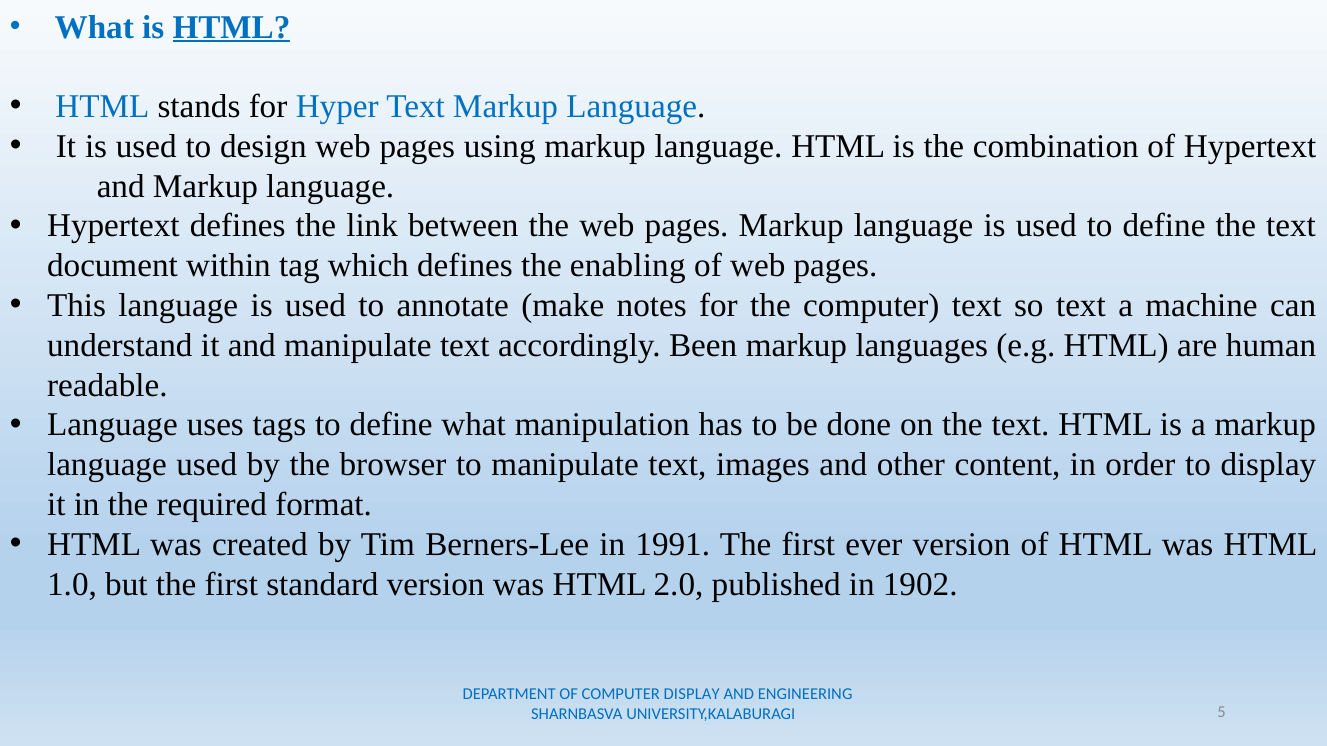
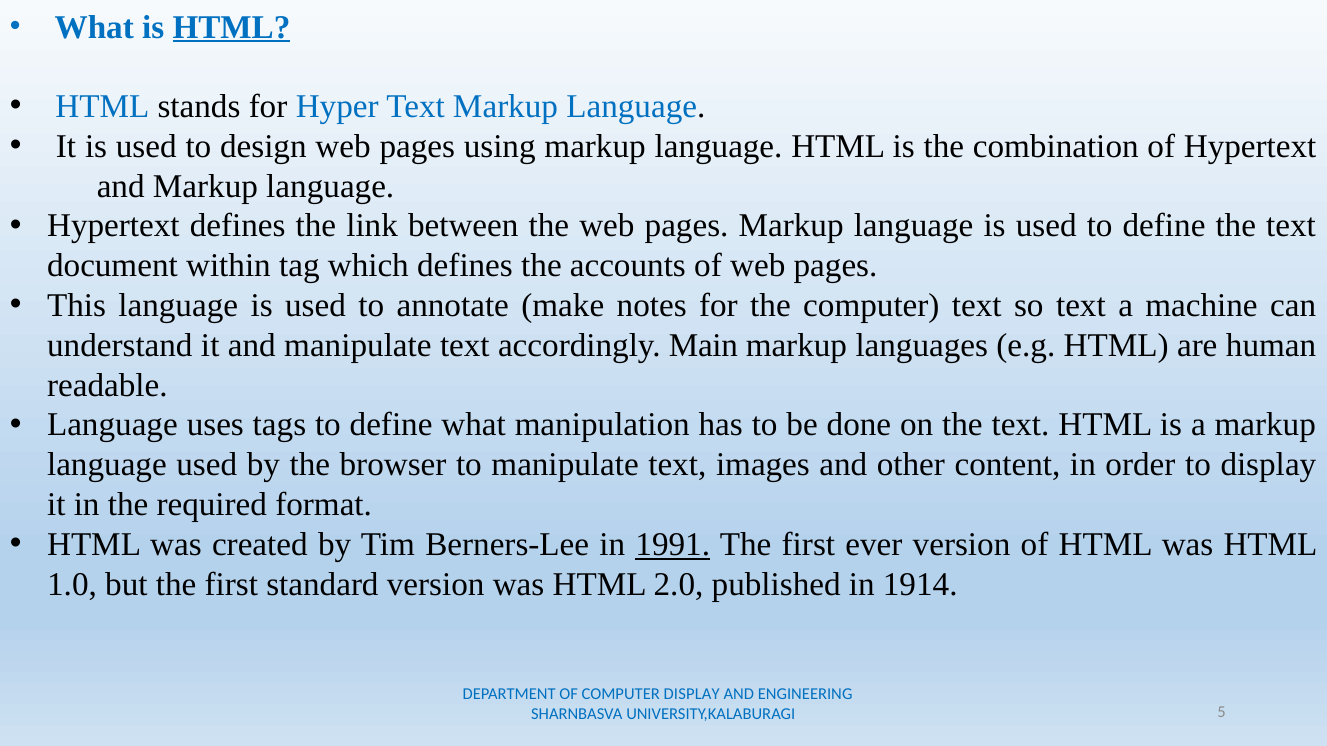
enabling: enabling -> accounts
Been: Been -> Main
1991 underline: none -> present
1902: 1902 -> 1914
